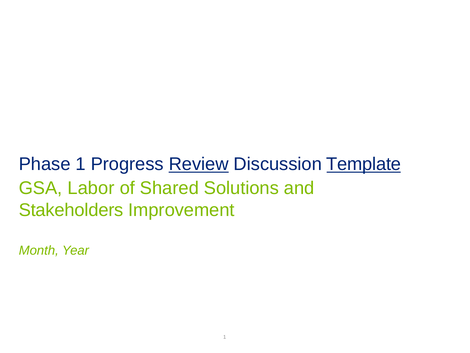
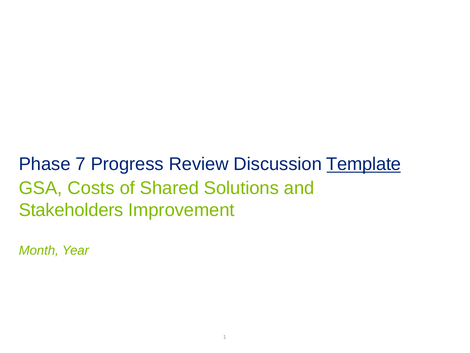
Phase 1: 1 -> 7
Review underline: present -> none
Labor: Labor -> Costs
